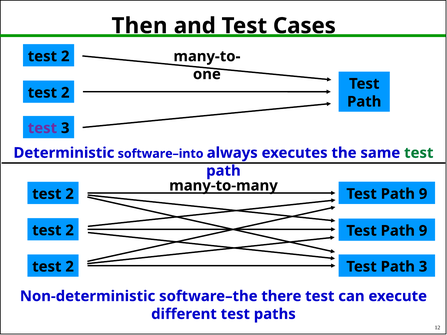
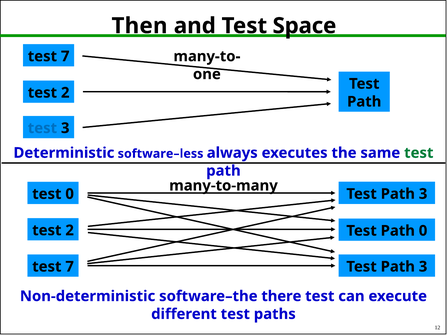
Cases: Cases -> Space
2 at (65, 56): 2 -> 7
test at (42, 128) colour: purple -> blue
software–into: software–into -> software–less
9 at (423, 194): 9 -> 3
2 at (70, 194): 2 -> 0
9 at (423, 231): 9 -> 0
2 at (70, 267): 2 -> 7
